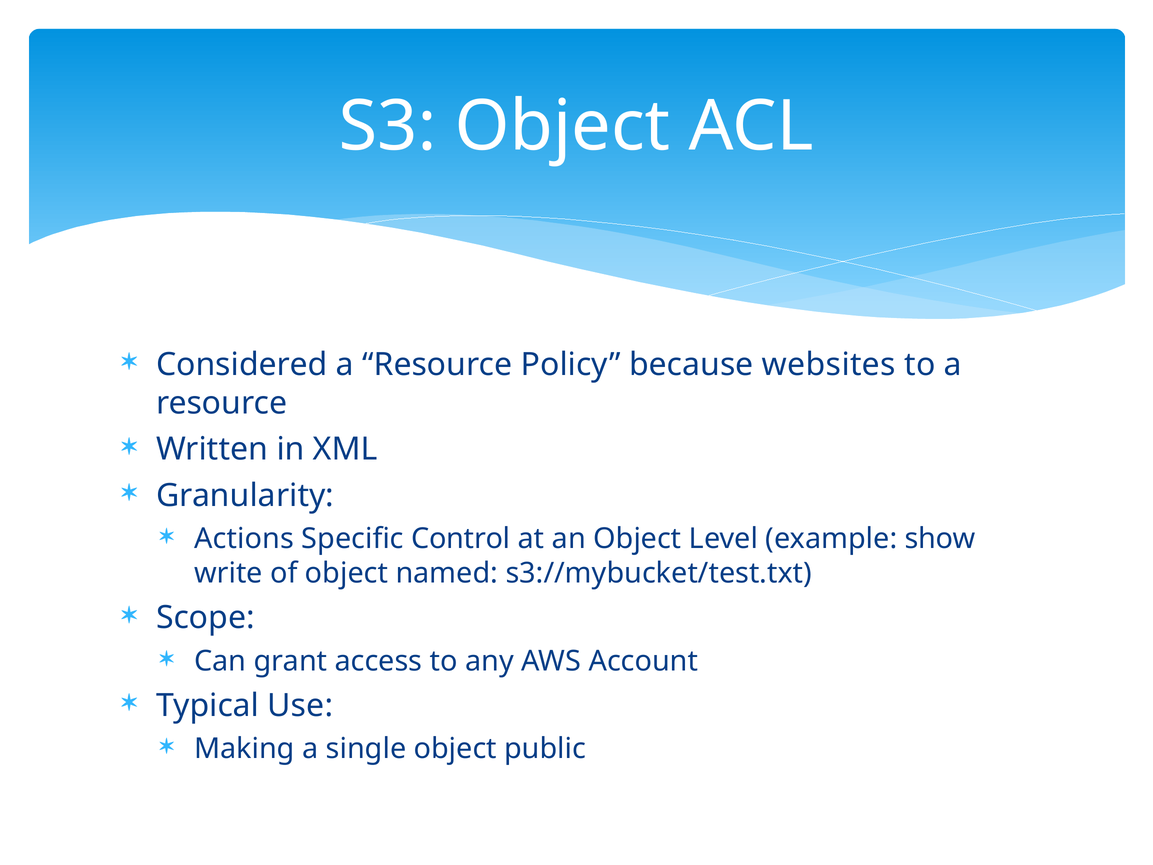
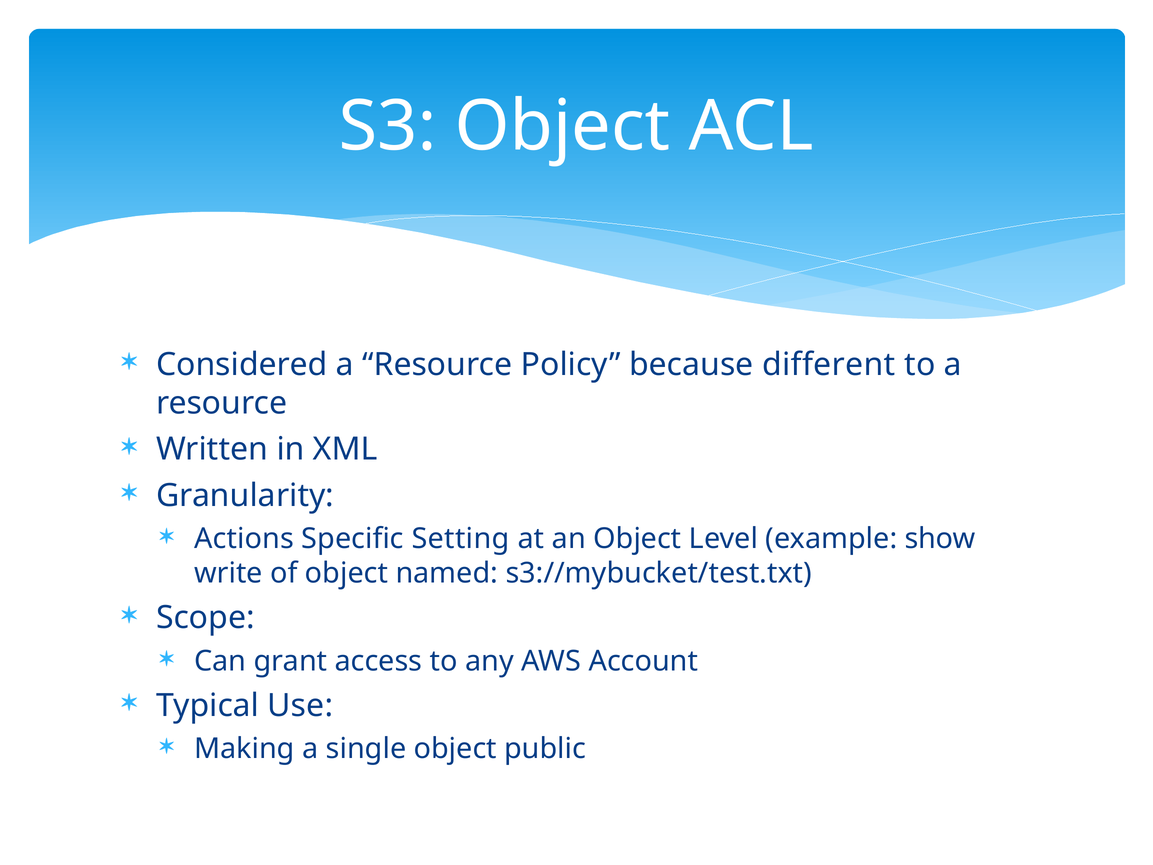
websites: websites -> different
Control: Control -> Setting
